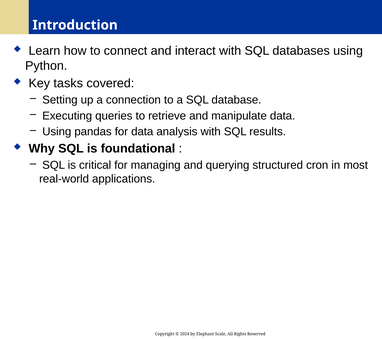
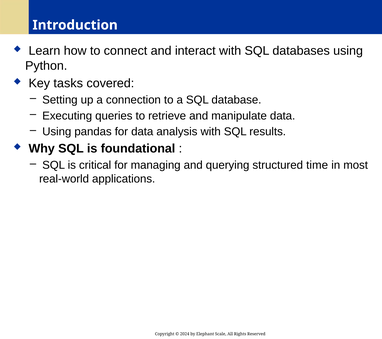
cron: cron -> time
